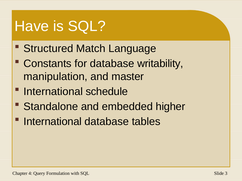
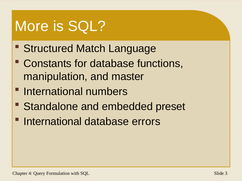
Have: Have -> More
writability: writability -> functions
schedule: schedule -> numbers
higher: higher -> preset
tables: tables -> errors
